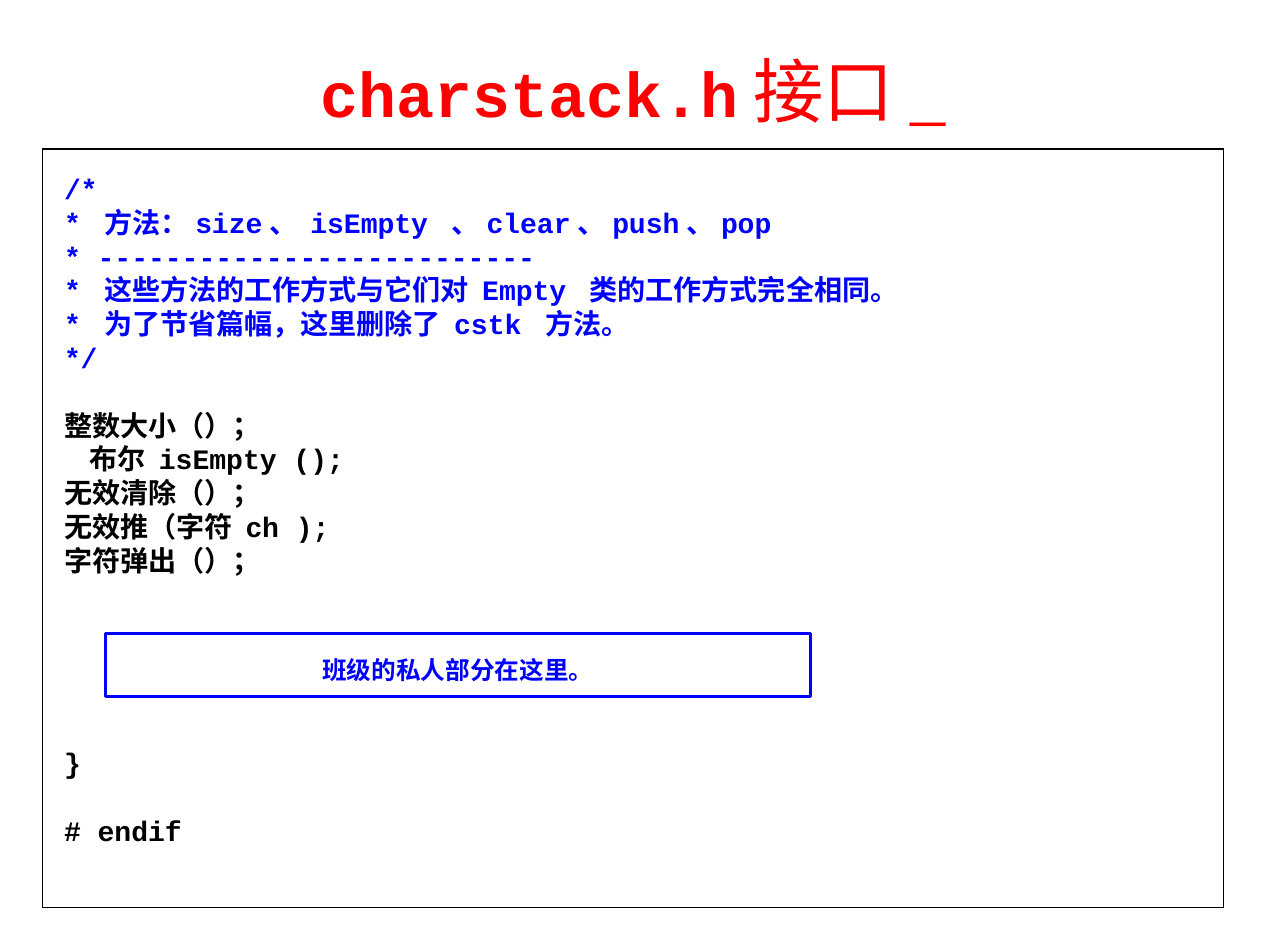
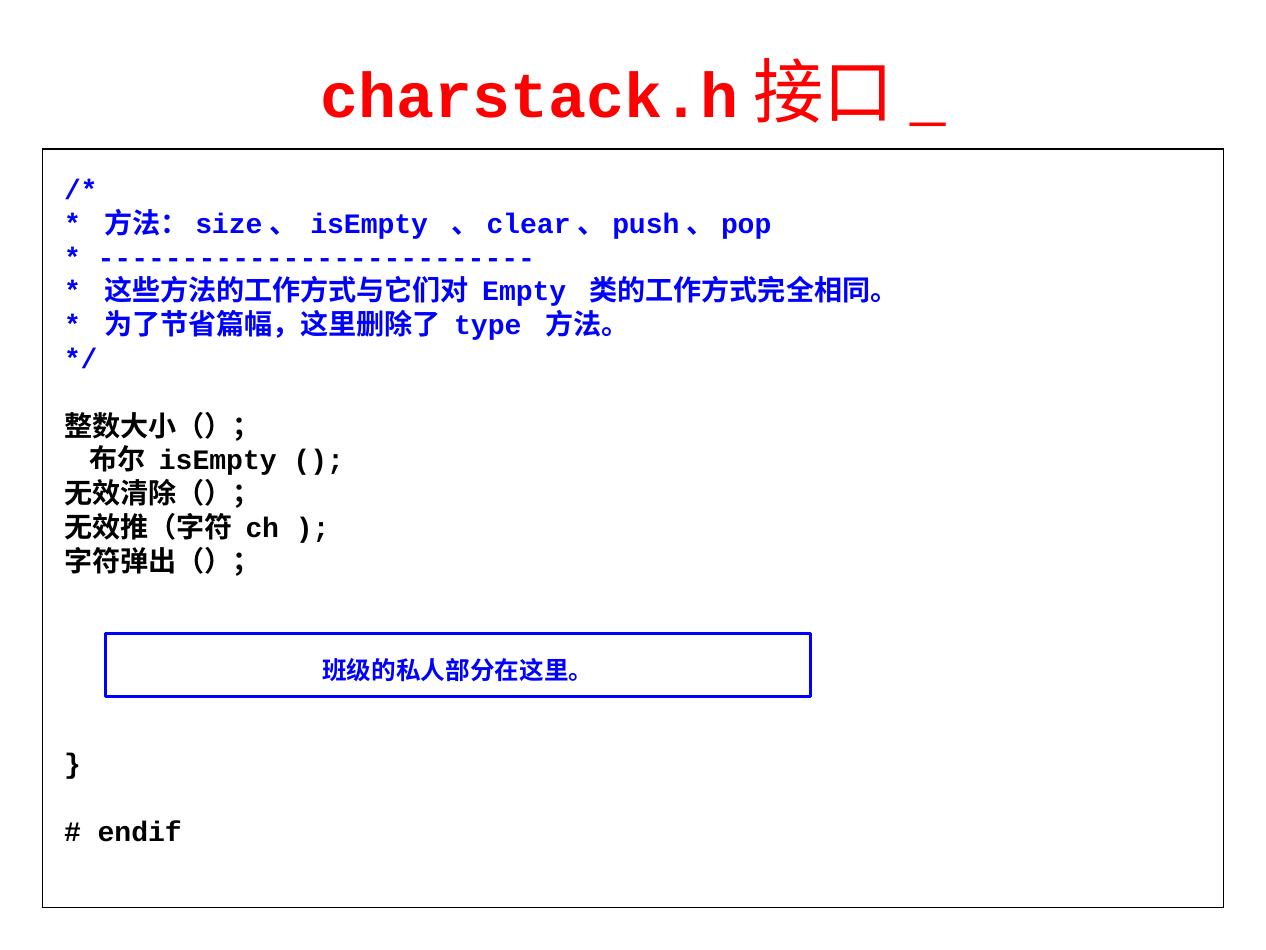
cstk: cstk -> type
